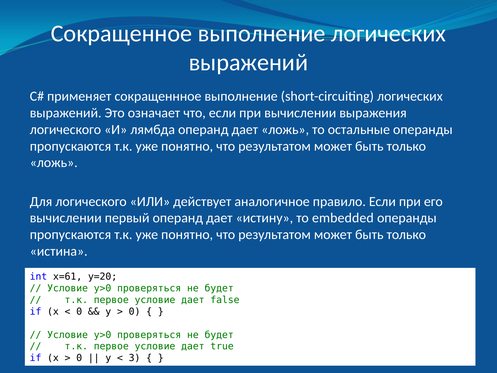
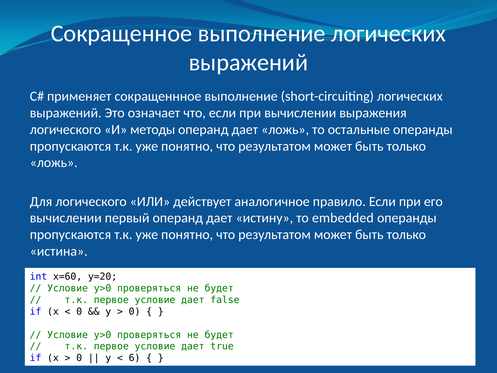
лямбда: лямбда -> методы
x=61: x=61 -> x=60
3: 3 -> 6
